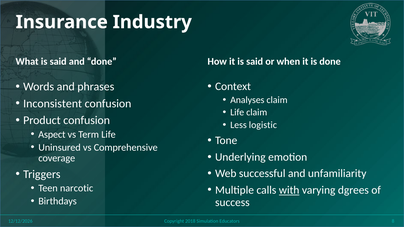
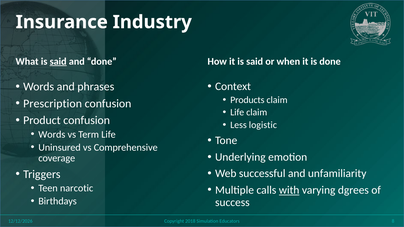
said at (58, 62) underline: none -> present
Analyses: Analyses -> Products
Inconsistent: Inconsistent -> Prescription
Aspect at (52, 135): Aspect -> Words
